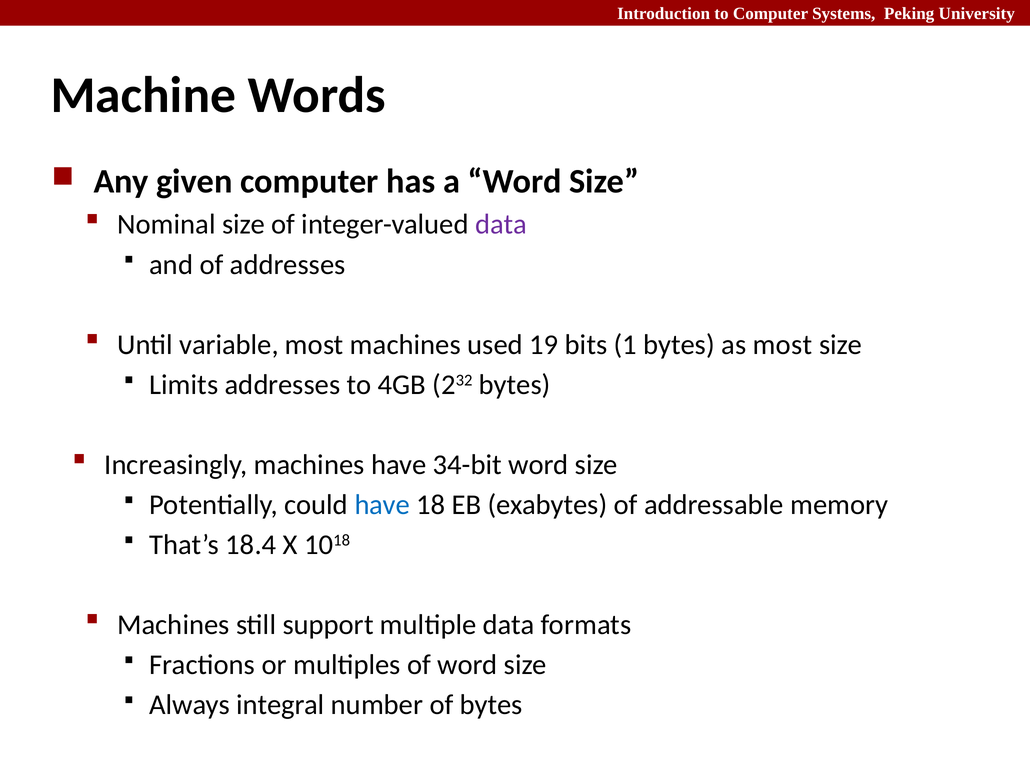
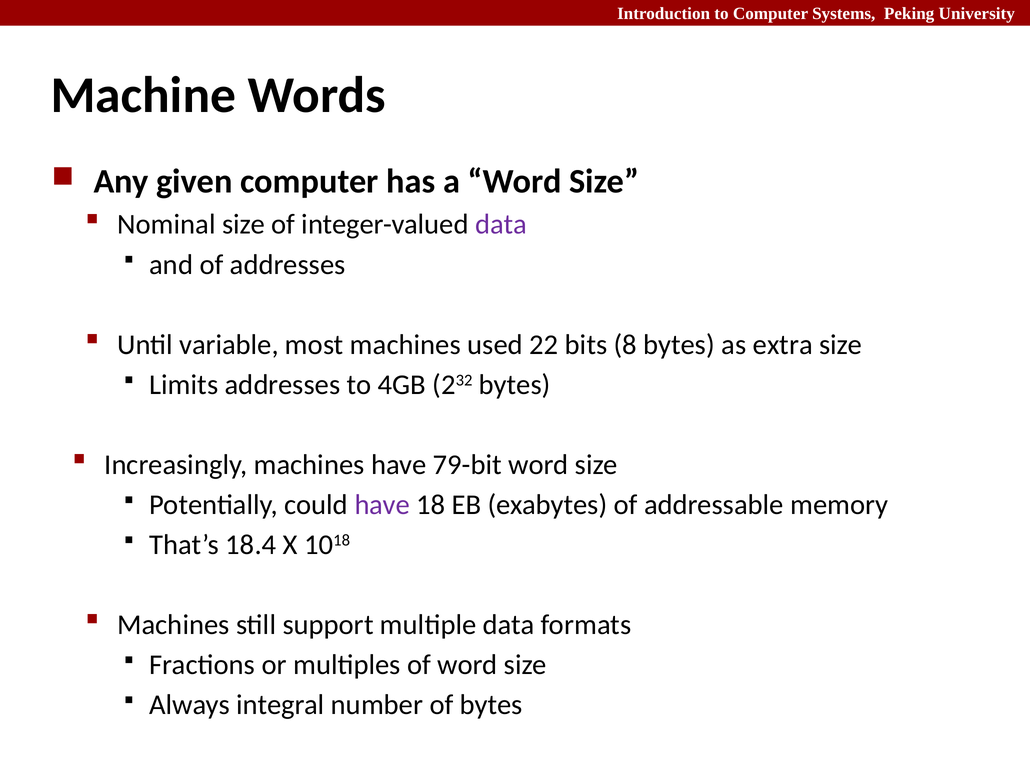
19: 19 -> 22
1: 1 -> 8
as most: most -> extra
34-bit: 34-bit -> 79-bit
have at (382, 505) colour: blue -> purple
